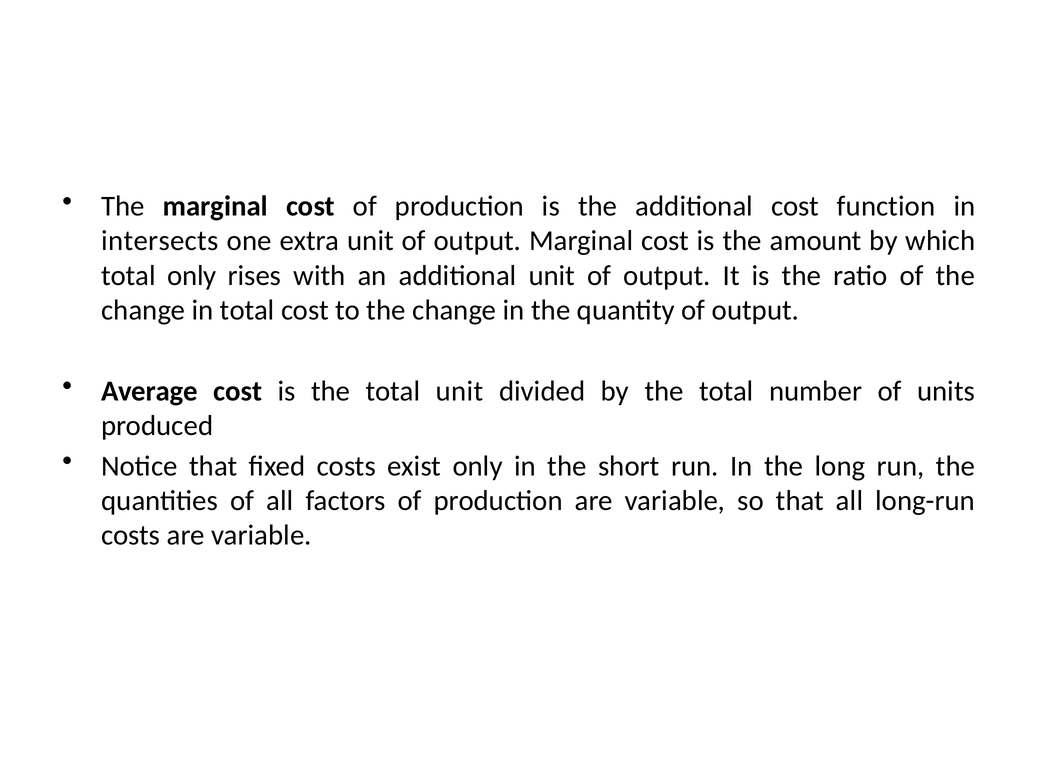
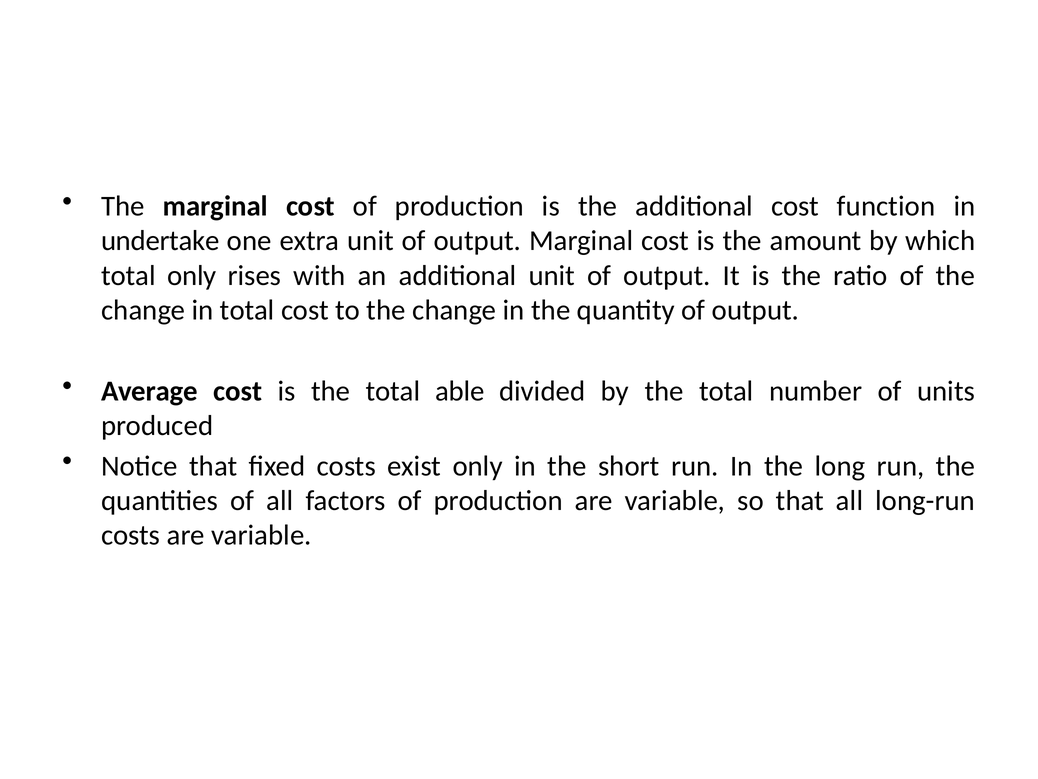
intersects: intersects -> undertake
total unit: unit -> able
